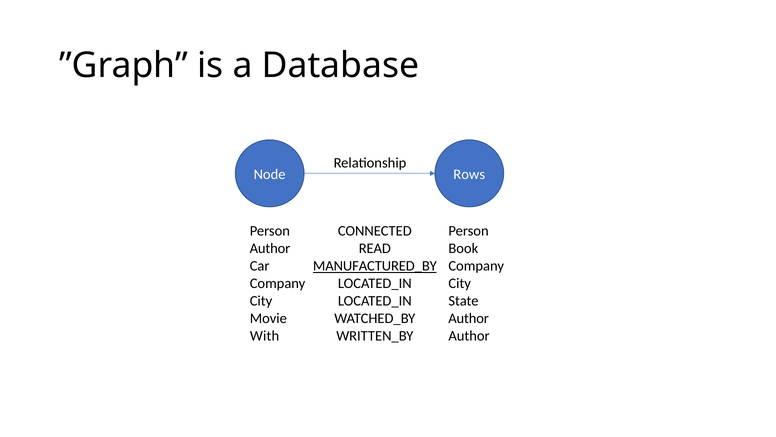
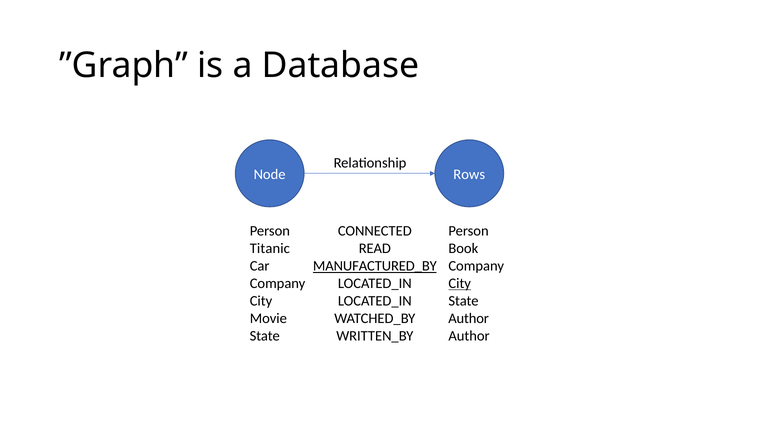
Author at (270, 248): Author -> Titanic
City at (460, 283) underline: none -> present
With at (265, 336): With -> State
